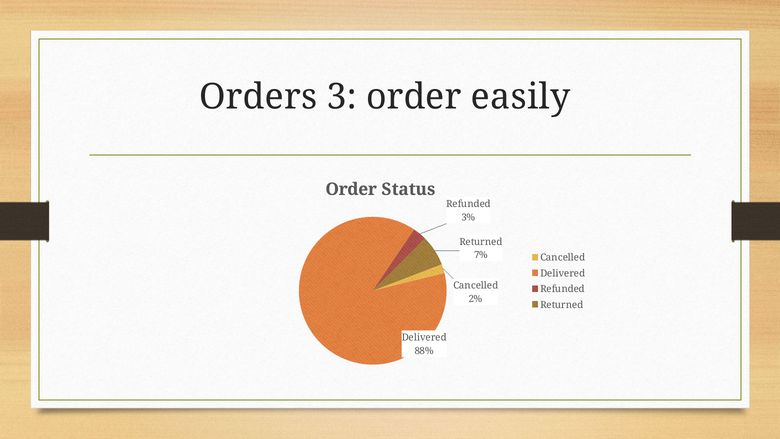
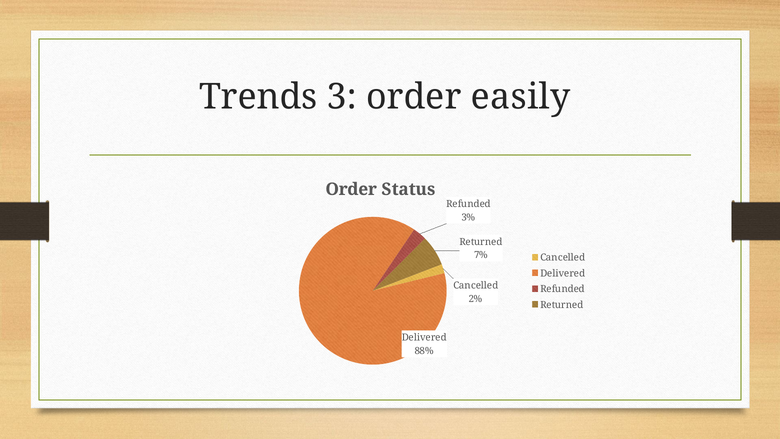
Orders: Orders -> Trends
